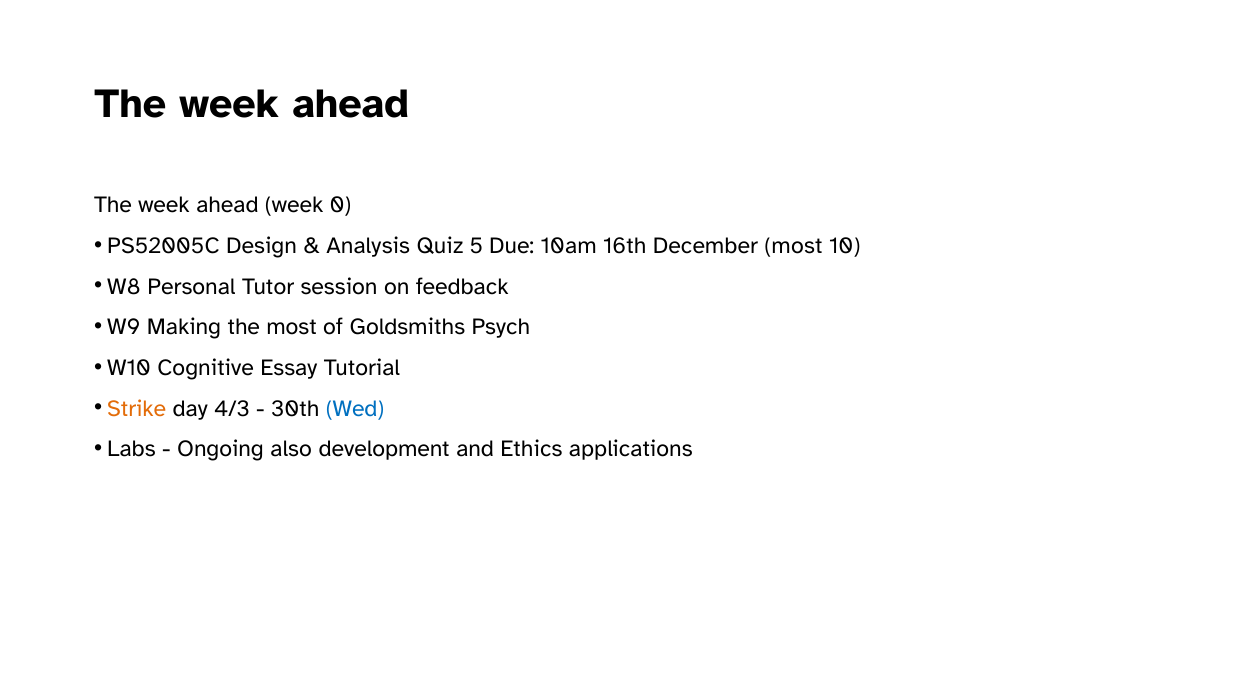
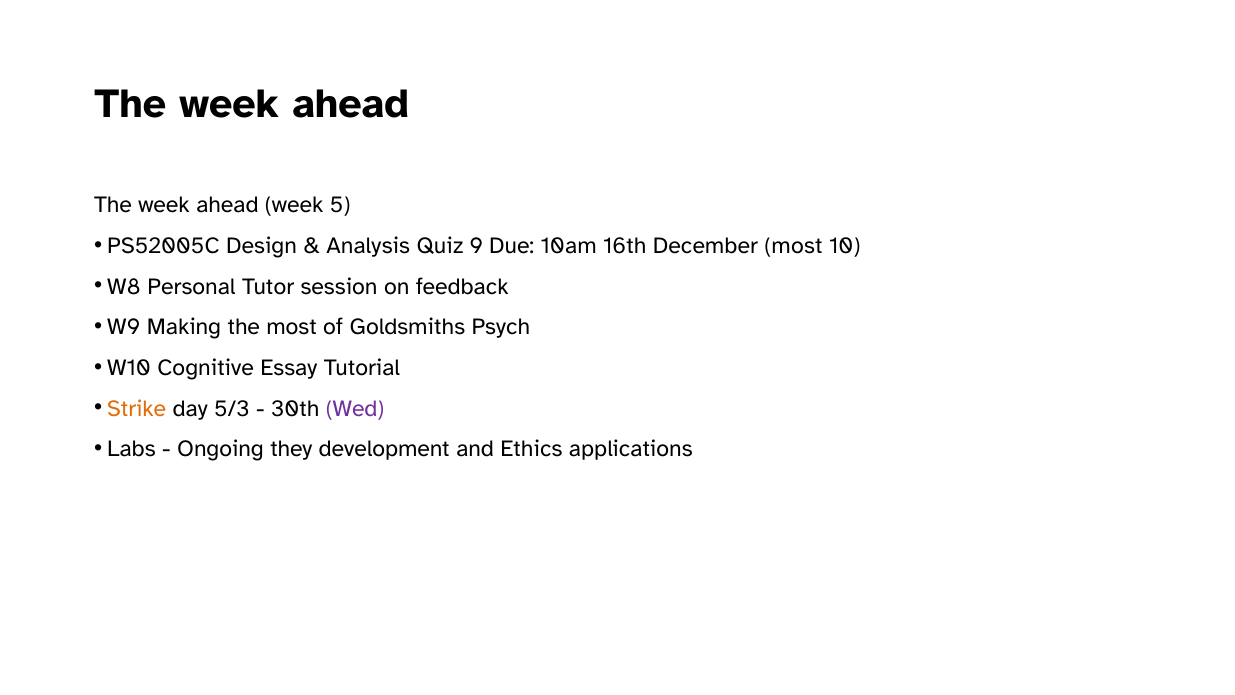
0: 0 -> 5
5: 5 -> 9
4/3: 4/3 -> 5/3
Wed colour: blue -> purple
also: also -> they
